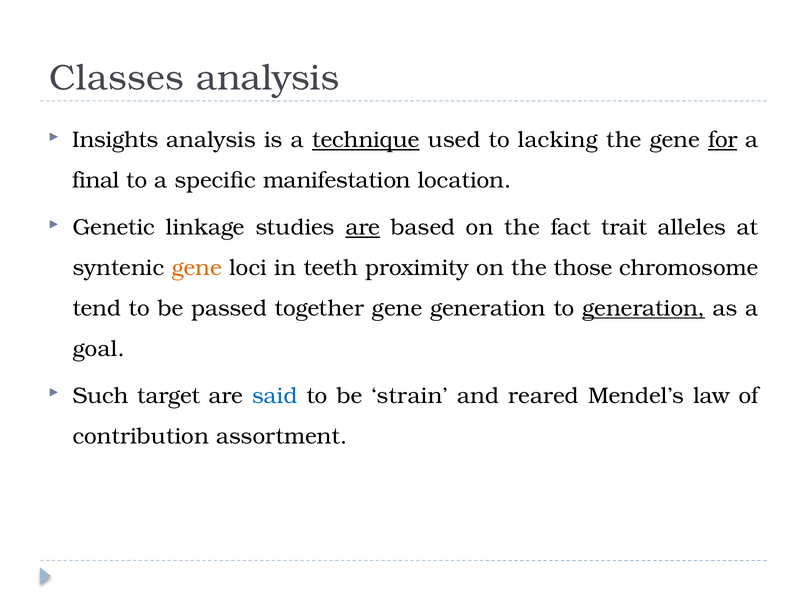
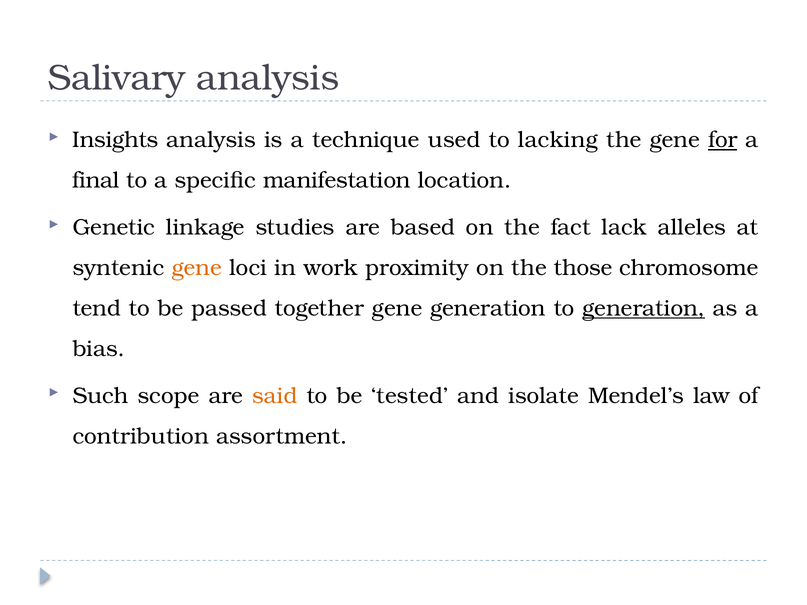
Classes: Classes -> Salivary
technique underline: present -> none
are at (363, 228) underline: present -> none
trait: trait -> lack
teeth: teeth -> work
goal: goal -> bias
target: target -> scope
said colour: blue -> orange
strain: strain -> tested
reared: reared -> isolate
